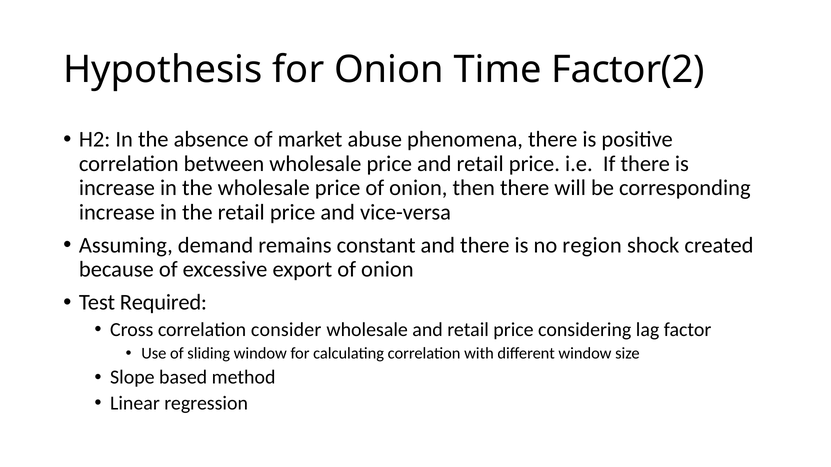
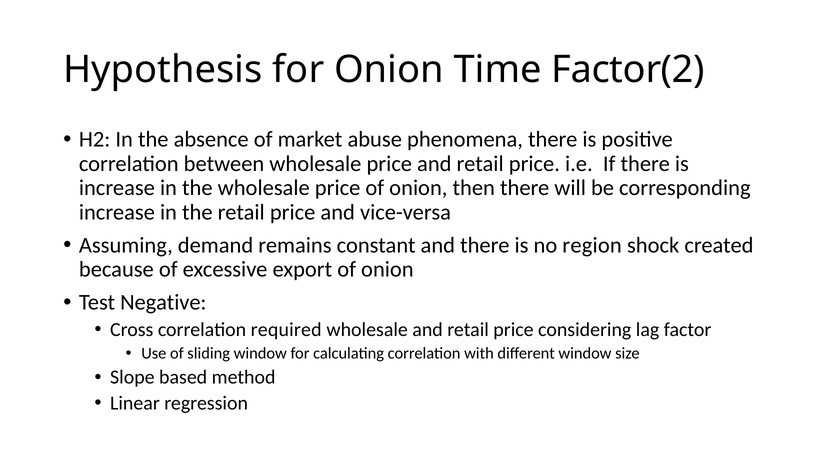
Required: Required -> Negative
consider: consider -> required
